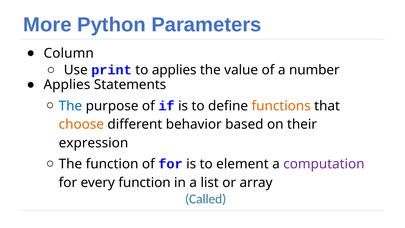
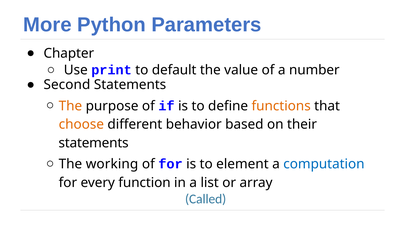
Column: Column -> Chapter
to applies: applies -> default
Applies at (67, 85): Applies -> Second
The at (70, 106) colour: blue -> orange
expression at (93, 143): expression -> statements
The function: function -> working
computation colour: purple -> blue
